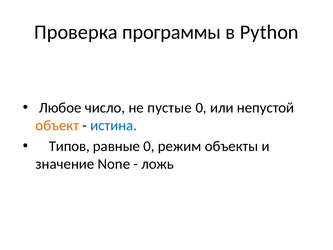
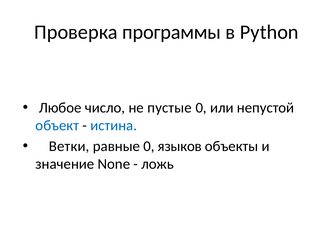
объект colour: orange -> blue
Типов: Типов -> Ветки
режим: режим -> языков
